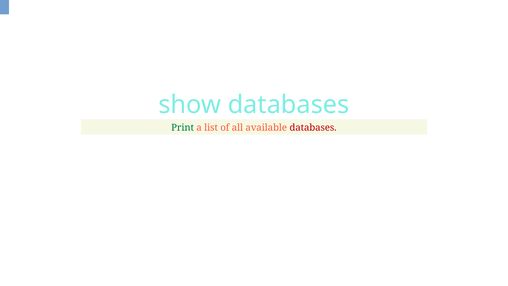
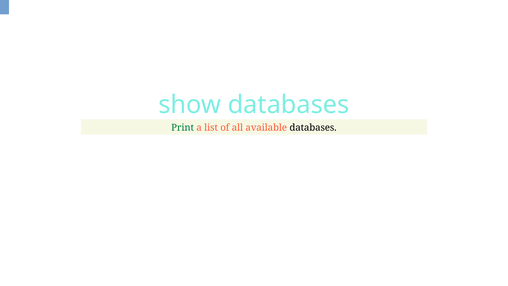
databases at (313, 127) colour: red -> black
